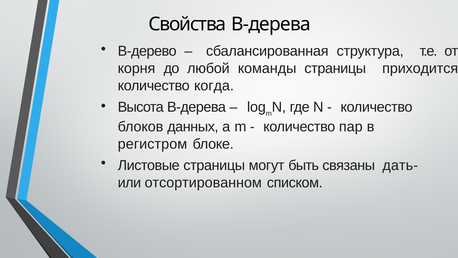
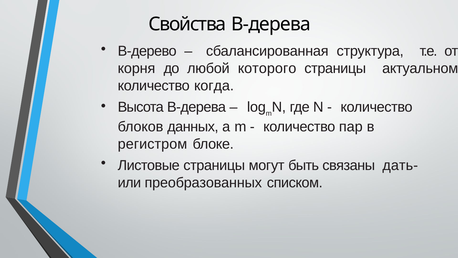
команды: команды -> которого
приходится: приходится -> актуальном
отсортированном: отсортированном -> преобразованных
